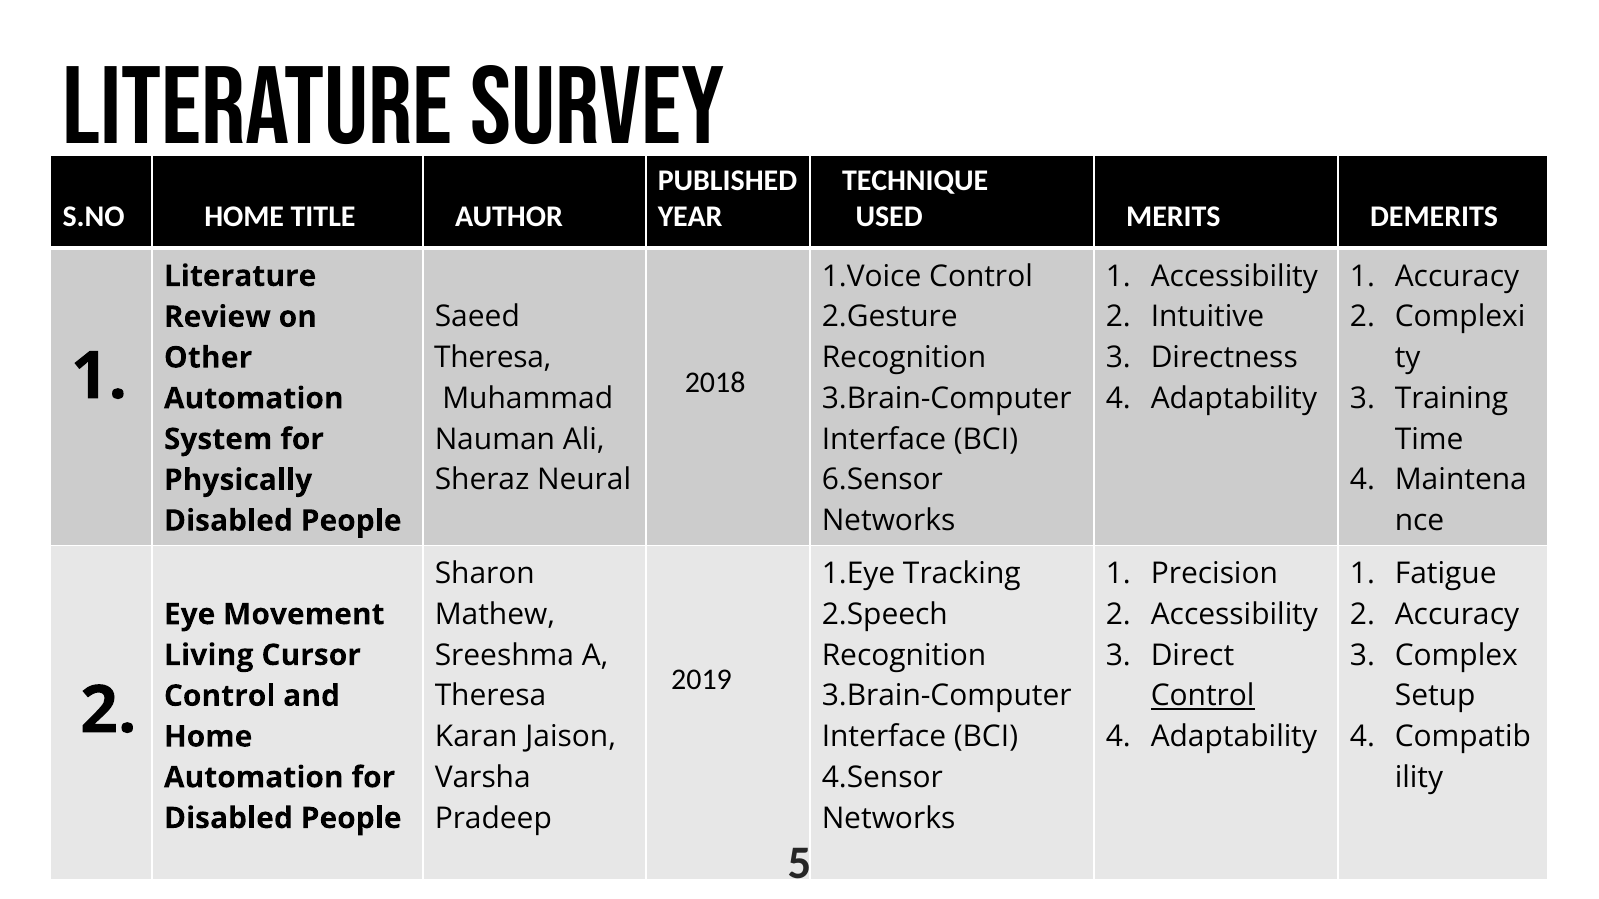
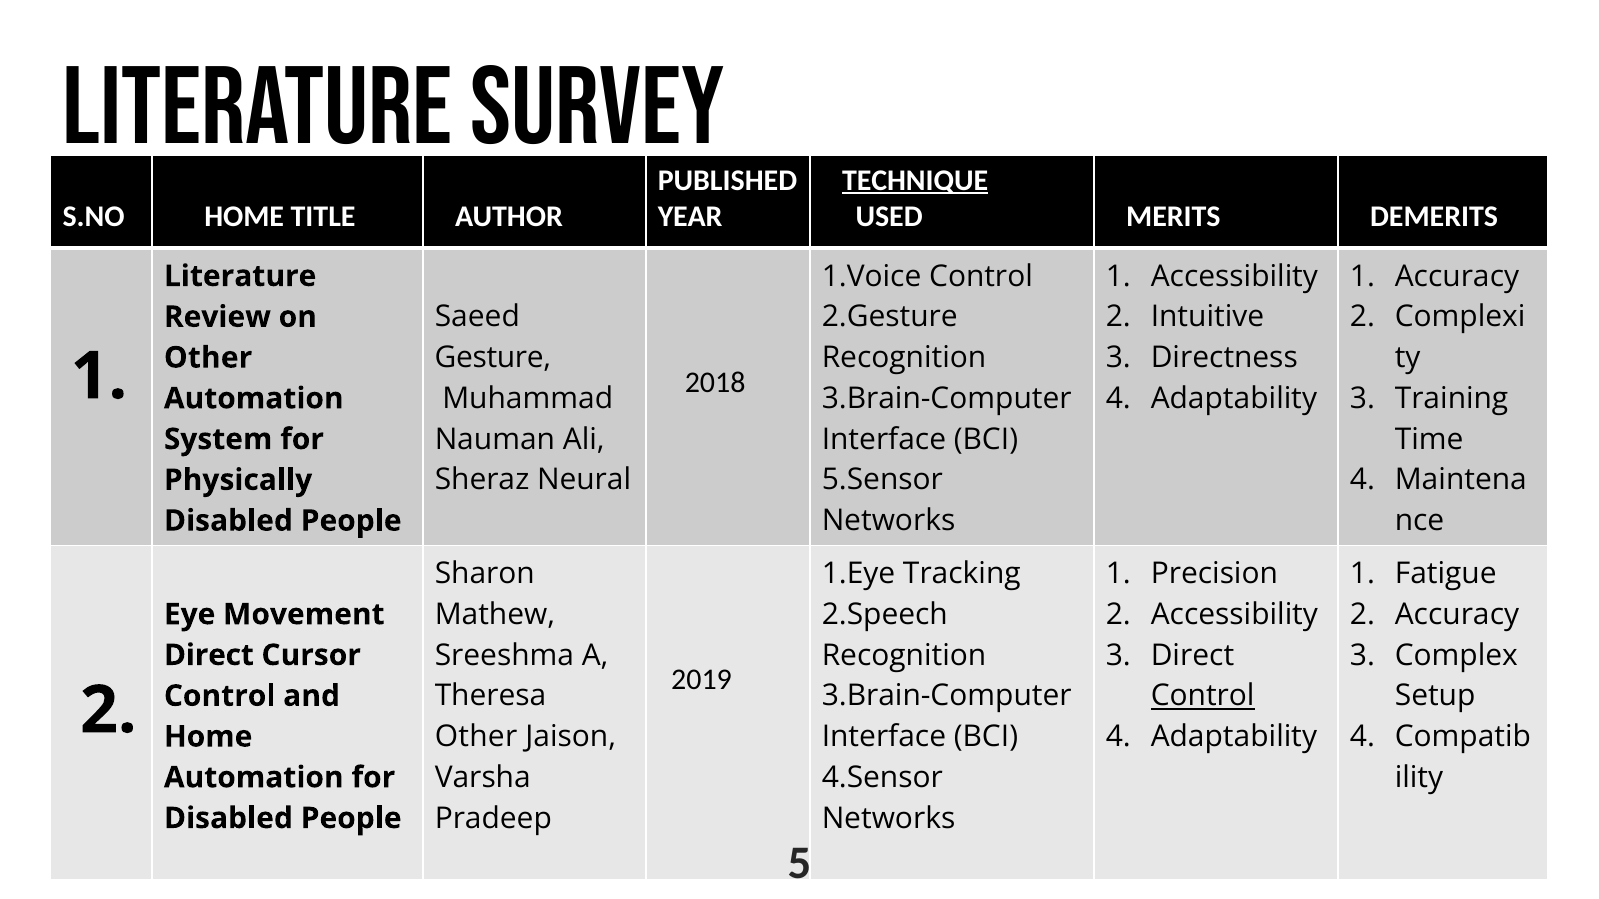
TECHNIQUE underline: none -> present
Theresa at (493, 358): Theresa -> Gesture
6.Sensor: 6.Sensor -> 5.Sensor
Living at (209, 655): Living -> Direct
Karan at (476, 737): Karan -> Other
